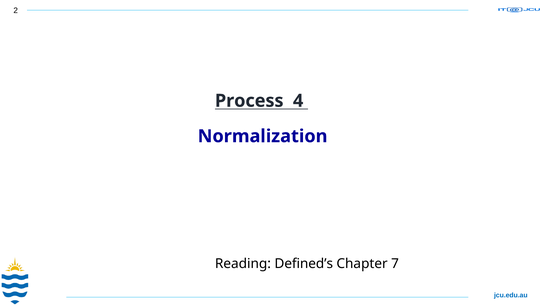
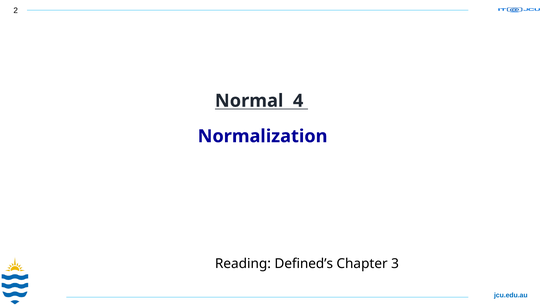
Process: Process -> Normal
7: 7 -> 3
